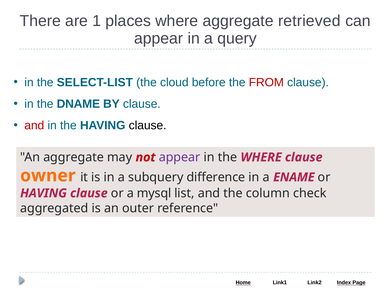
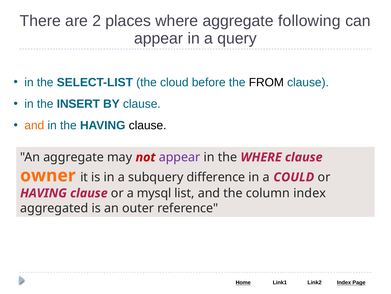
1: 1 -> 2
retrieved: retrieved -> following
FROM colour: red -> black
DNAME: DNAME -> INSERT
and at (34, 125) colour: red -> orange
ENAME: ENAME -> COULD
column check: check -> index
